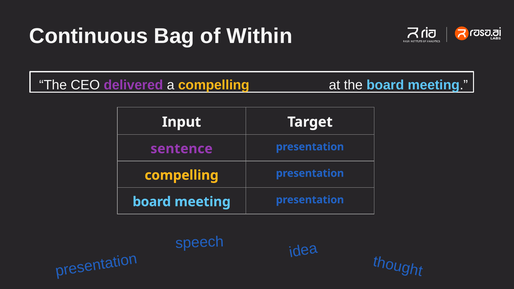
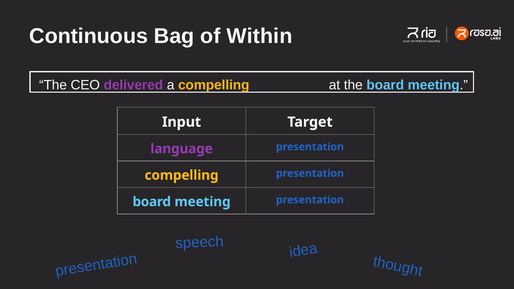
sentence: sentence -> language
